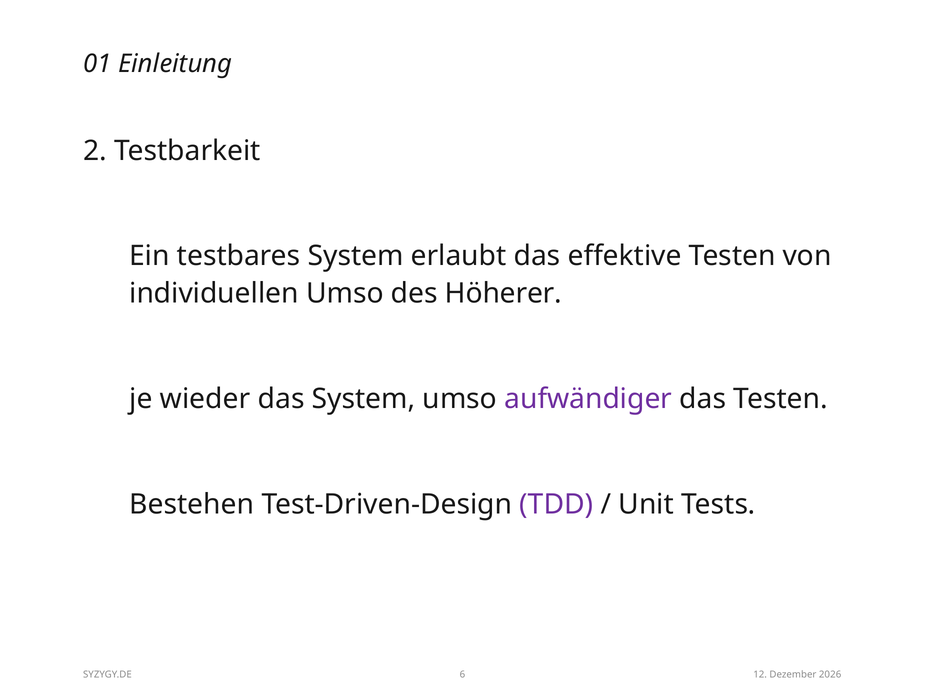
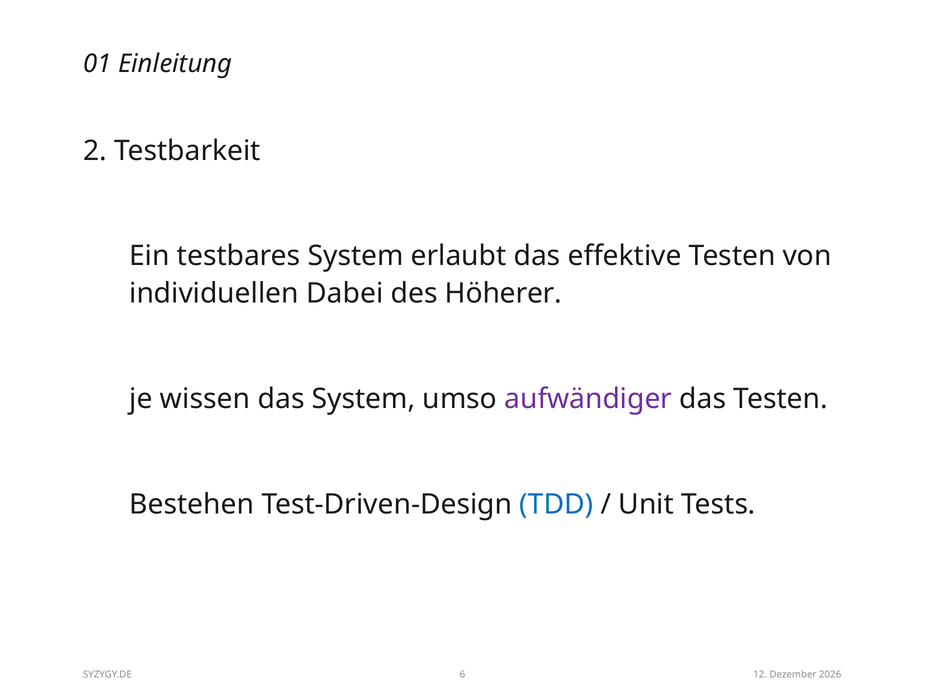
individuellen Umso: Umso -> Dabei
wieder: wieder -> wissen
TDD colour: purple -> blue
